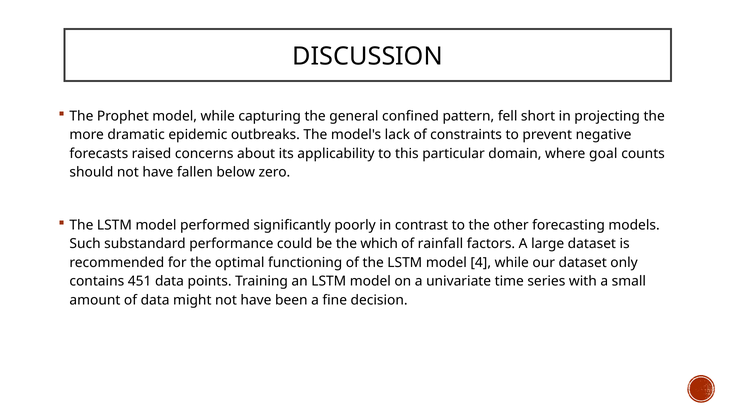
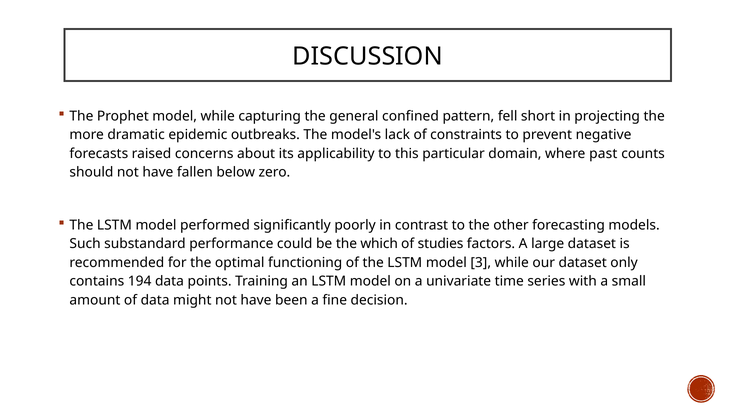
goal: goal -> past
rainfall: rainfall -> studies
4: 4 -> 3
451: 451 -> 194
